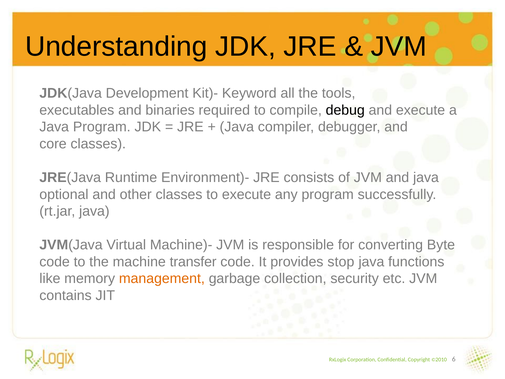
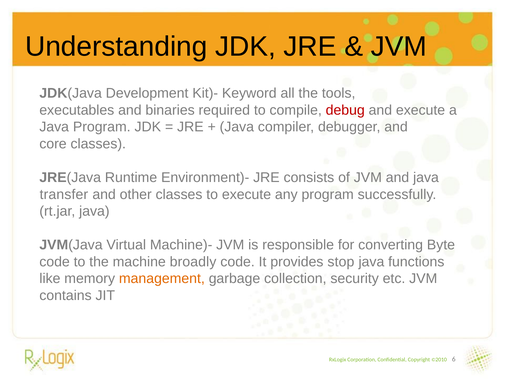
debug colour: black -> red
optional: optional -> transfer
transfer: transfer -> broadly
